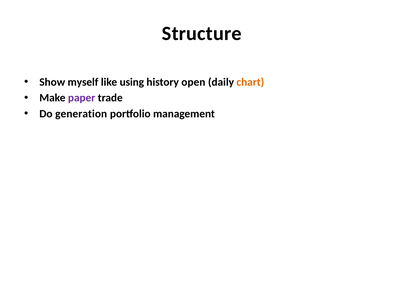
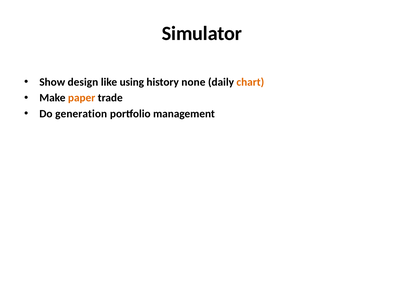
Structure: Structure -> Simulator
myself: myself -> design
open: open -> none
paper colour: purple -> orange
